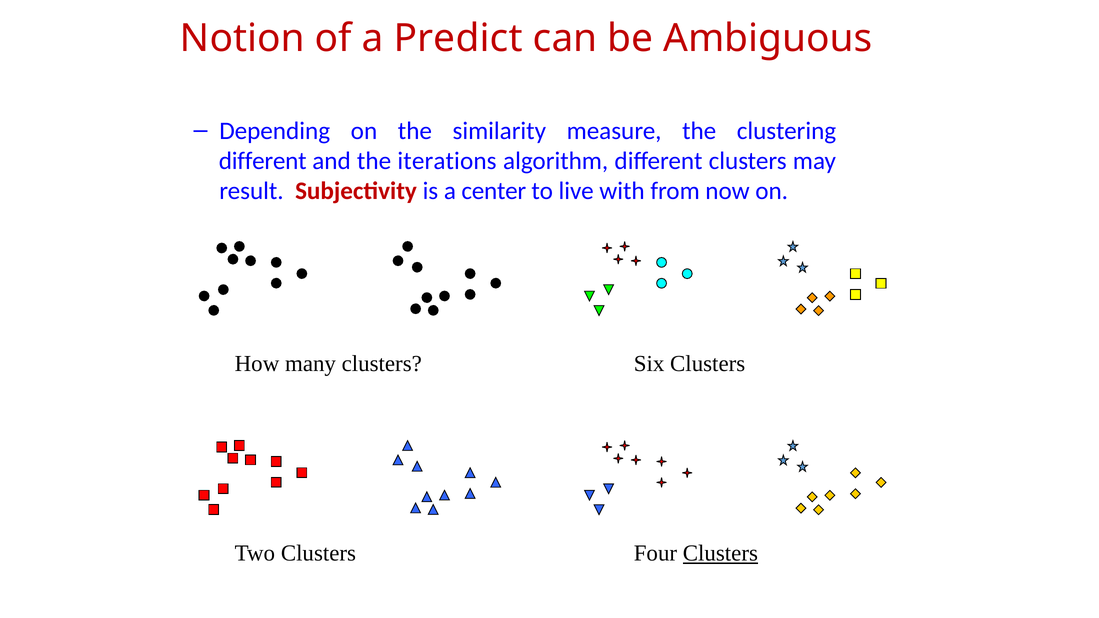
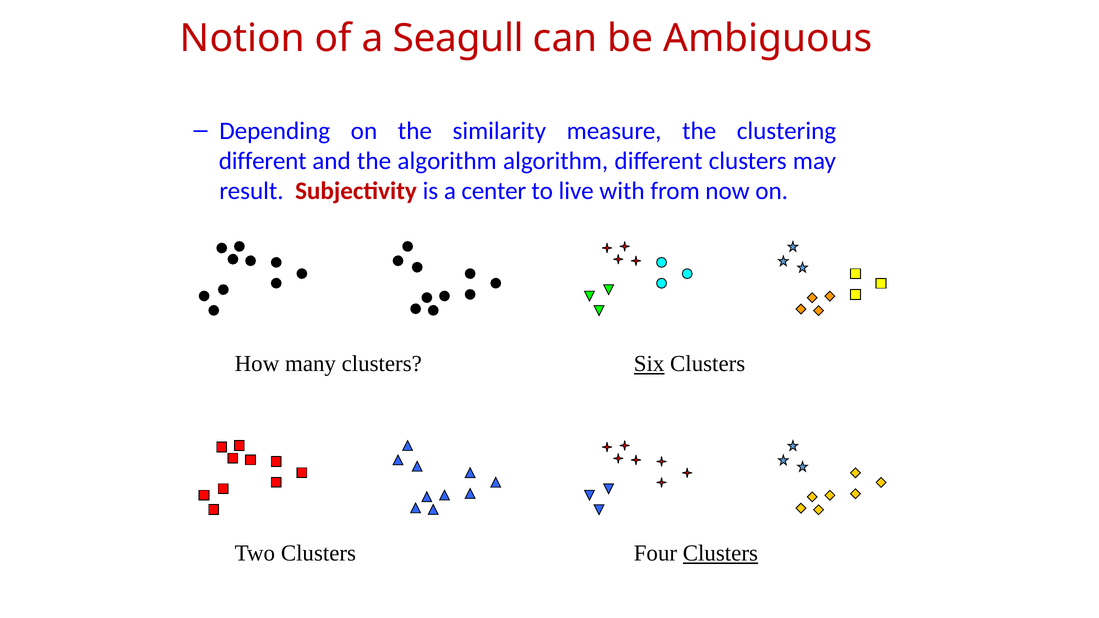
Predict: Predict -> Seagull
the iterations: iterations -> algorithm
Six underline: none -> present
